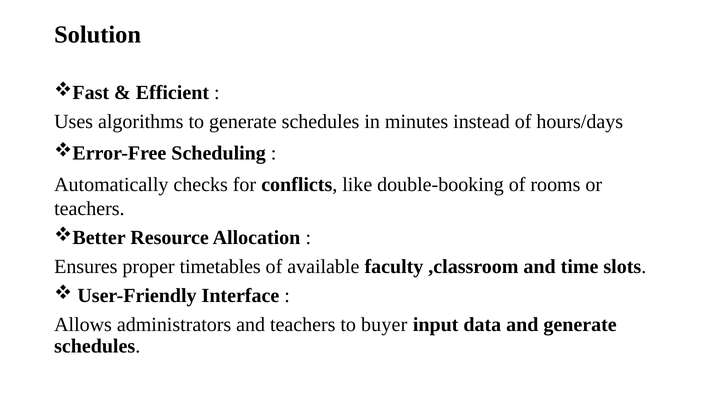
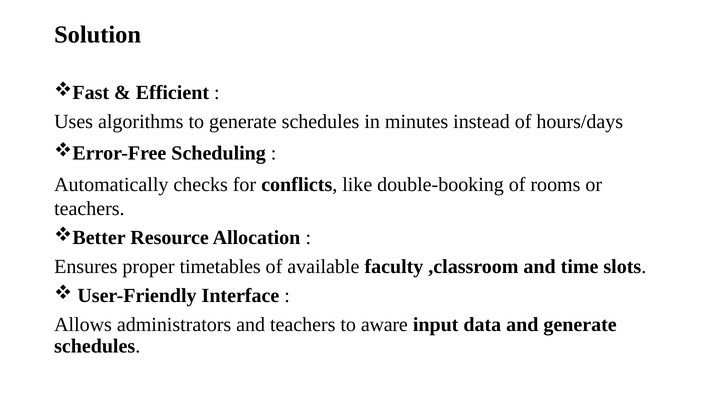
buyer: buyer -> aware
